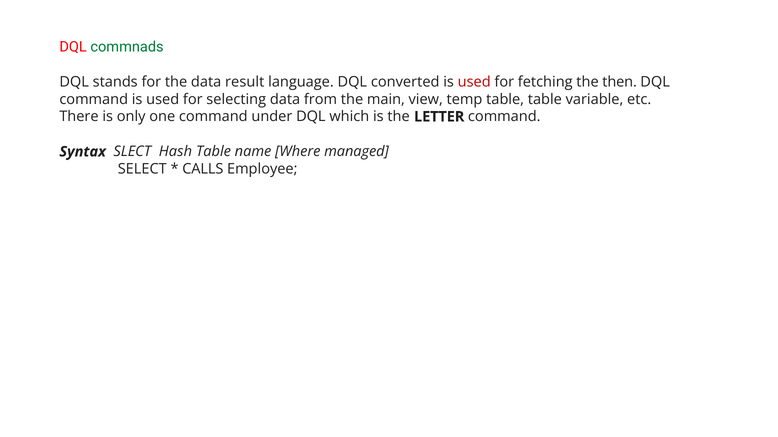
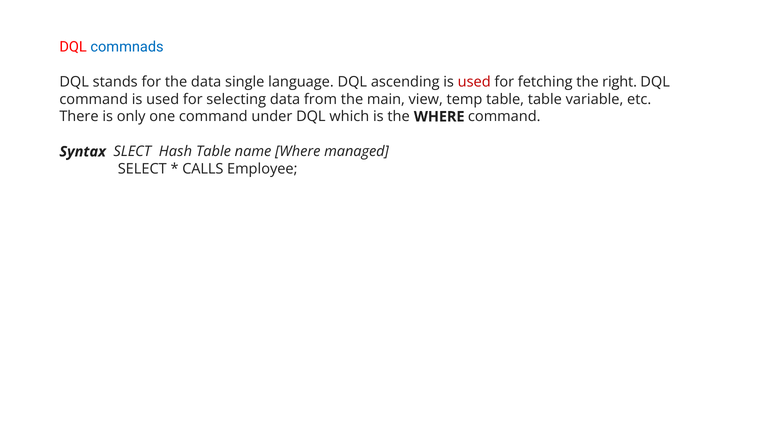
commnads colour: green -> blue
result: result -> single
converted: converted -> ascending
then: then -> right
the LETTER: LETTER -> WHERE
